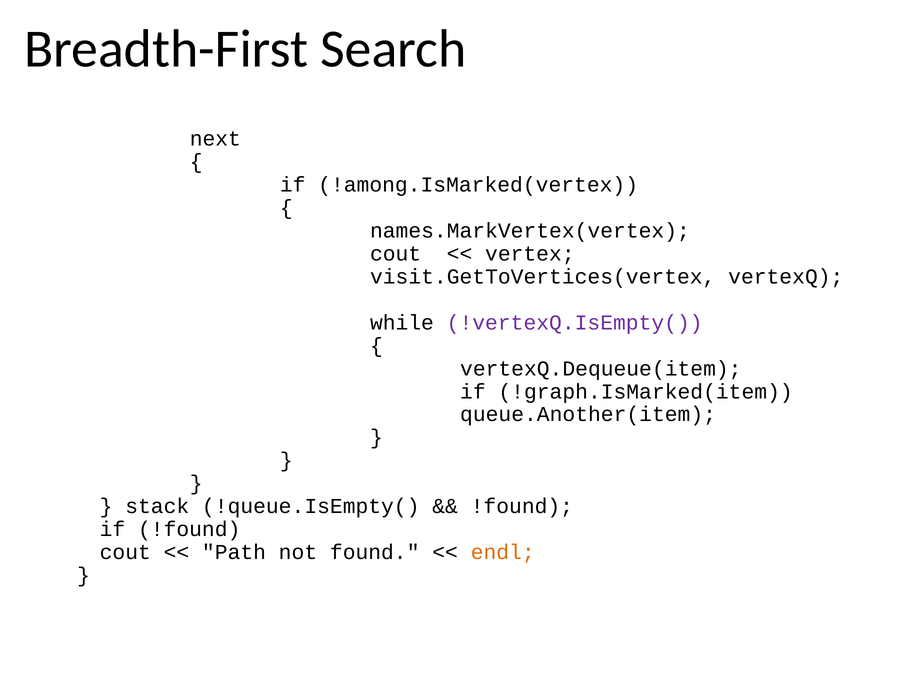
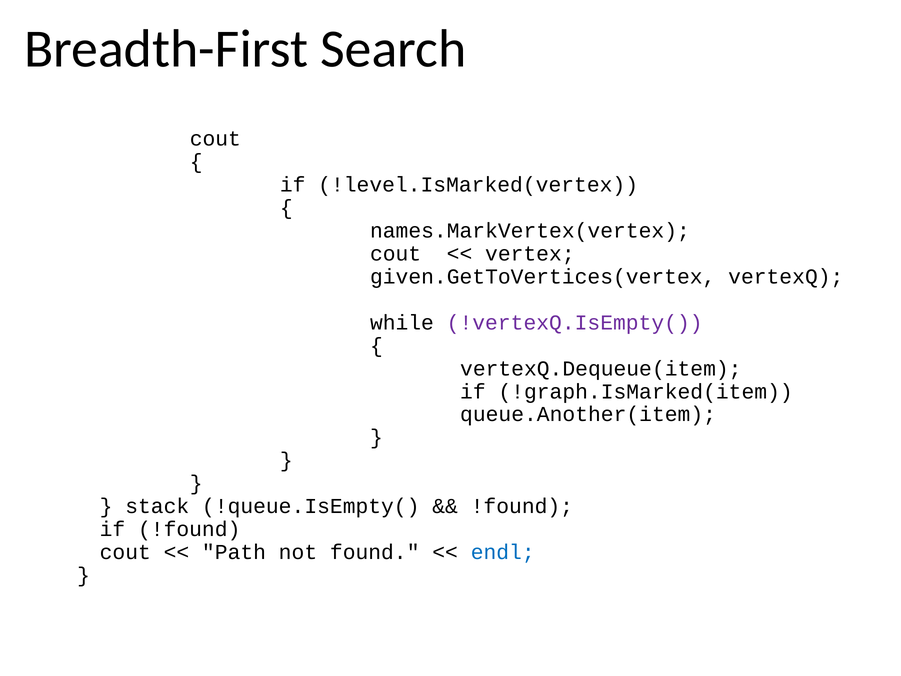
next at (215, 138): next -> cout
!among.IsMarked(vertex: !among.IsMarked(vertex -> !level.IsMarked(vertex
visit.GetToVertices(vertex: visit.GetToVertices(vertex -> given.GetToVertices(vertex
endl colour: orange -> blue
